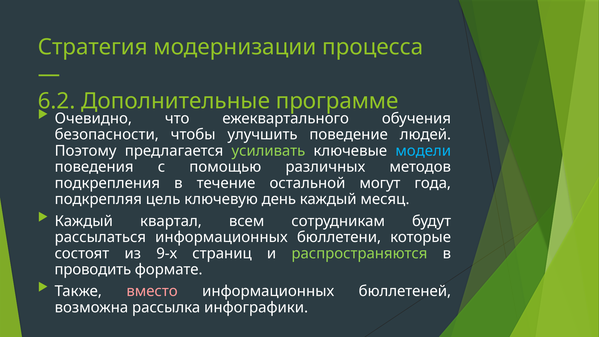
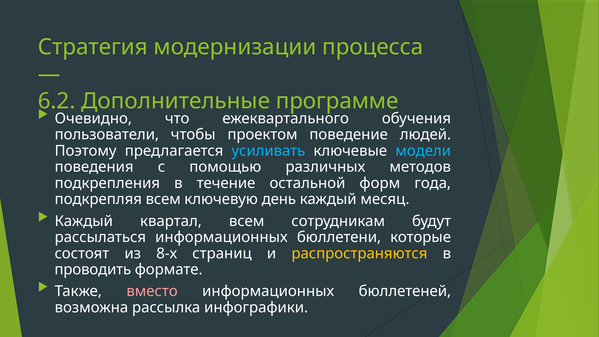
безопасности: безопасности -> пользователи
улучшить: улучшить -> проектом
усиливать colour: light green -> light blue
могут: могут -> форм
подкрепляя цель: цель -> всем
9-х: 9-х -> 8-х
распространяются colour: light green -> yellow
